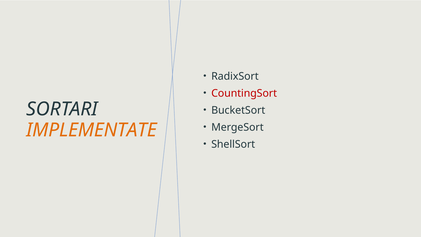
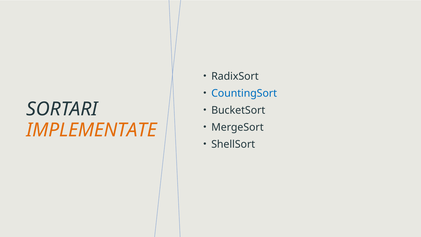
CountingSort colour: red -> blue
